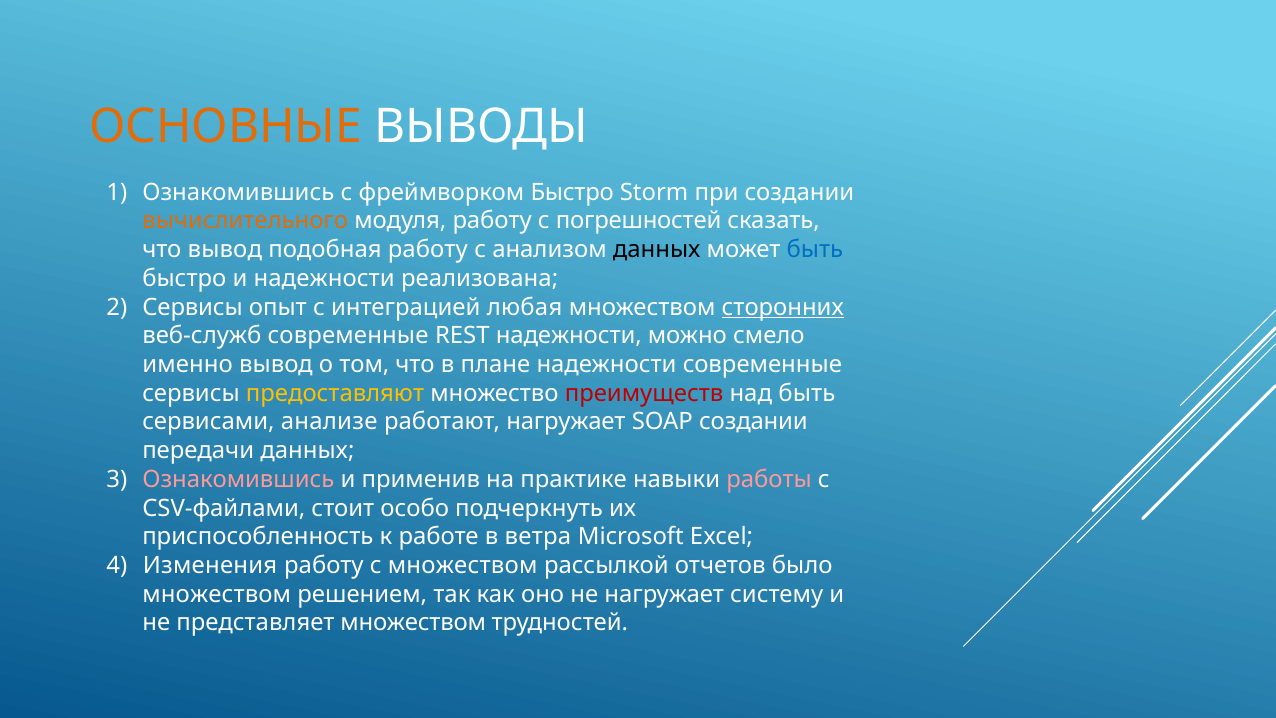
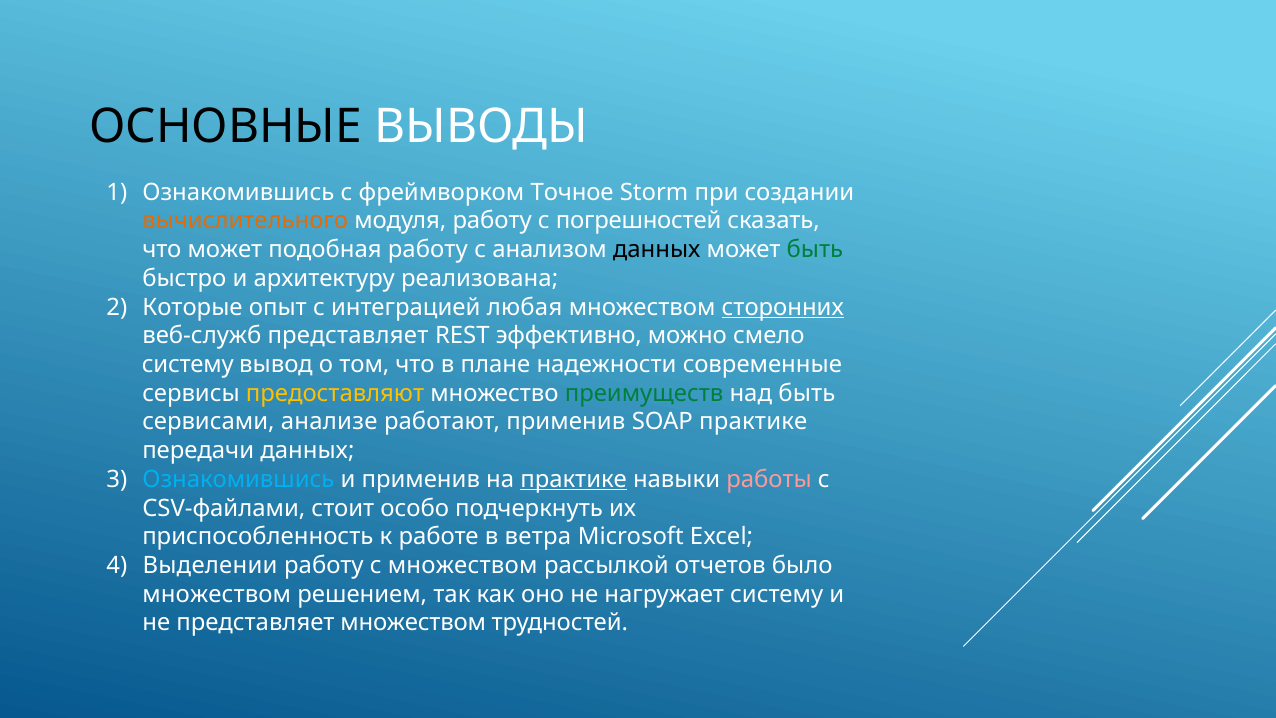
ОСНОВНЫЕ colour: orange -> black
фреймворком Быстро: Быстро -> Точное
что вывод: вывод -> может
быть at (815, 250) colour: blue -> green
и надежности: надежности -> архитектуру
Сервисы at (193, 307): Сервисы -> Которые
веб-служб современные: современные -> представляет
REST надежности: надежности -> эффективно
именно at (188, 364): именно -> систему
преимуществ colour: red -> green
работают нагружает: нагружает -> применив
SOAP создании: создании -> практике
Ознакомившись at (238, 479) colour: pink -> light blue
практике at (574, 479) underline: none -> present
Изменения: Изменения -> Выделении
